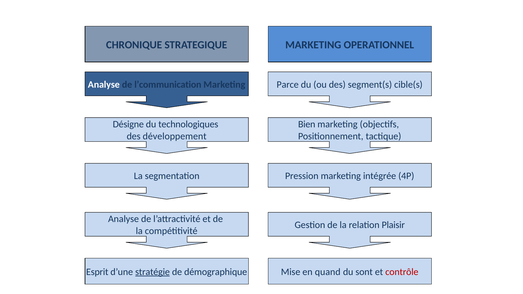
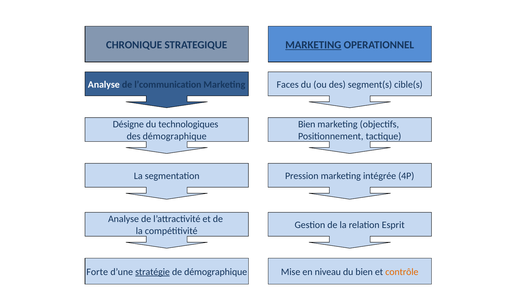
MARKETING at (313, 45) underline: none -> present
Parce: Parce -> Faces
des développement: développement -> démographique
Plaisir: Plaisir -> Esprit
Esprit: Esprit -> Forte
quand: quand -> niveau
du sont: sont -> bien
contrôle colour: red -> orange
